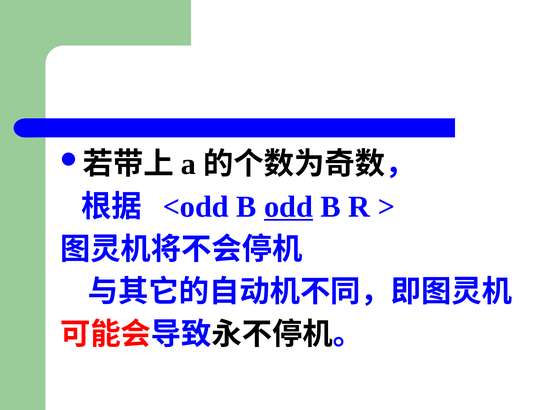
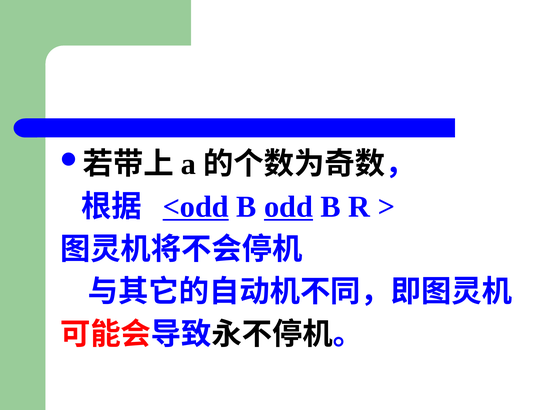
<odd underline: none -> present
